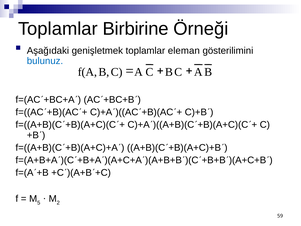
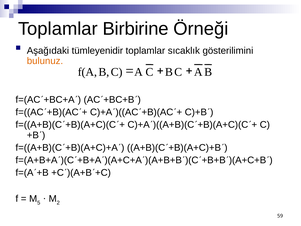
genişletmek: genişletmek -> tümleyenidir
eleman: eleman -> sıcaklık
bulunuz colour: blue -> orange
